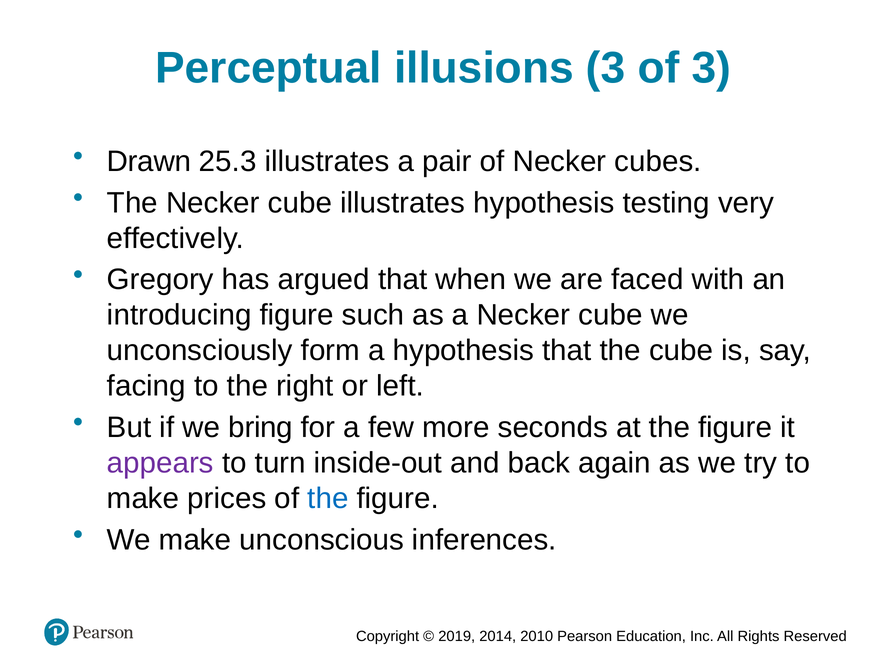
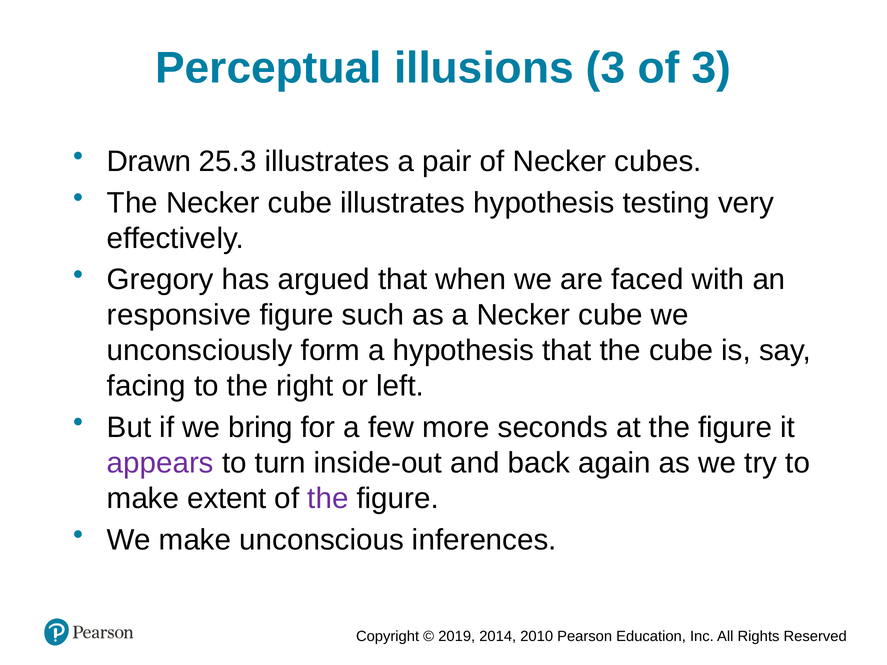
introducing: introducing -> responsive
prices: prices -> extent
the at (328, 499) colour: blue -> purple
